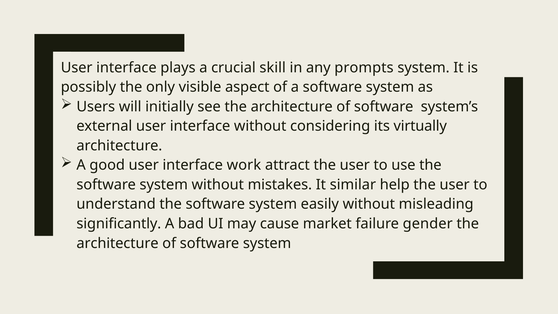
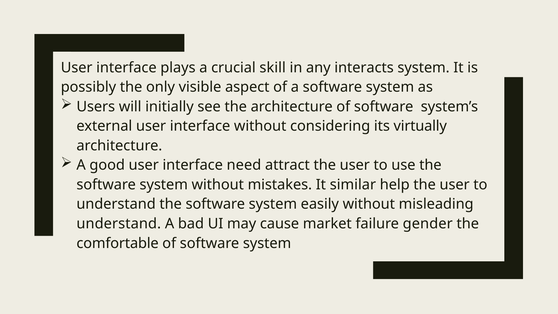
prompts: prompts -> interacts
work: work -> need
significantly at (119, 224): significantly -> understand
architecture at (118, 243): architecture -> comfortable
